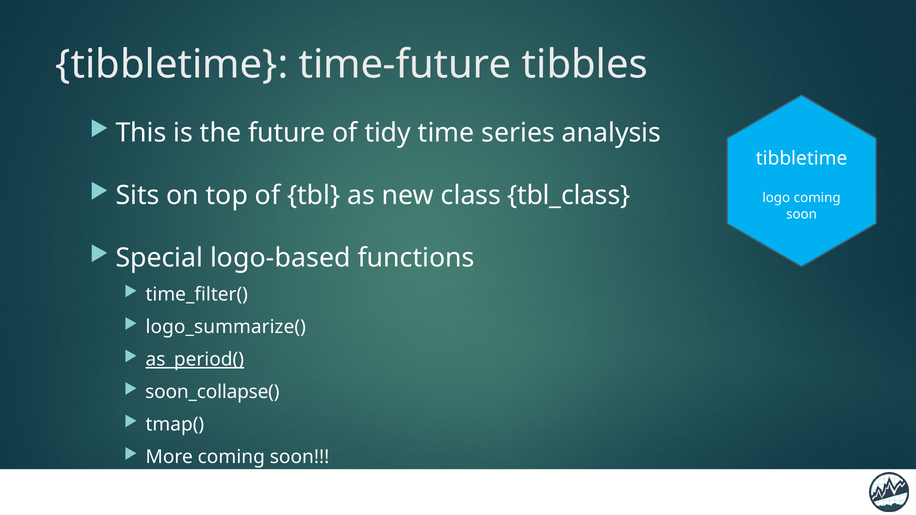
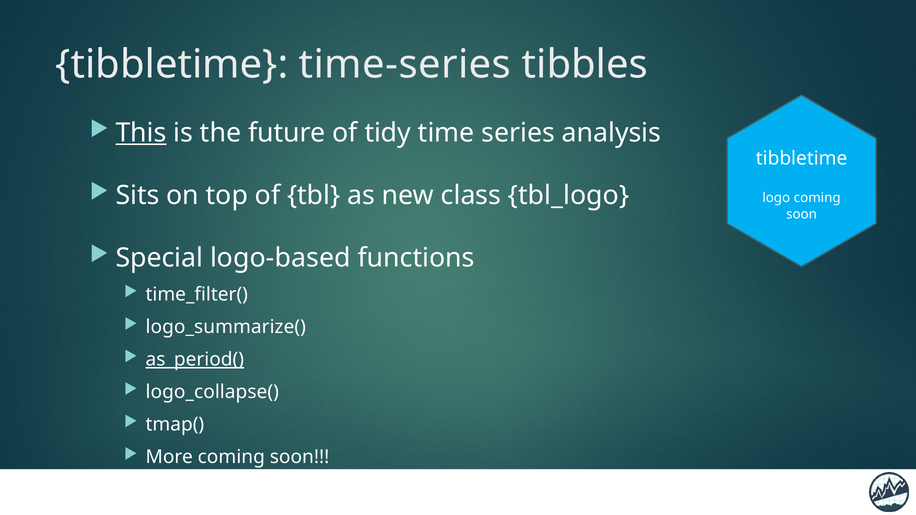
time-future: time-future -> time-series
This underline: none -> present
tbl_class: tbl_class -> tbl_logo
soon_collapse(: soon_collapse( -> logo_collapse(
